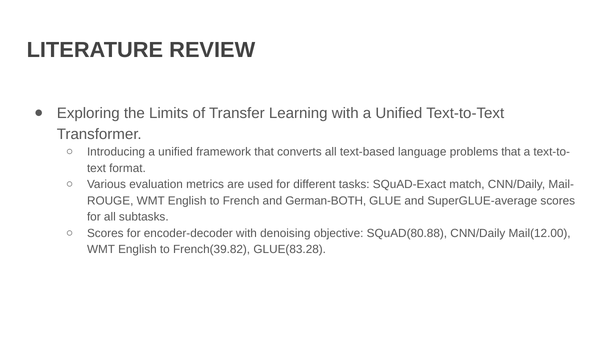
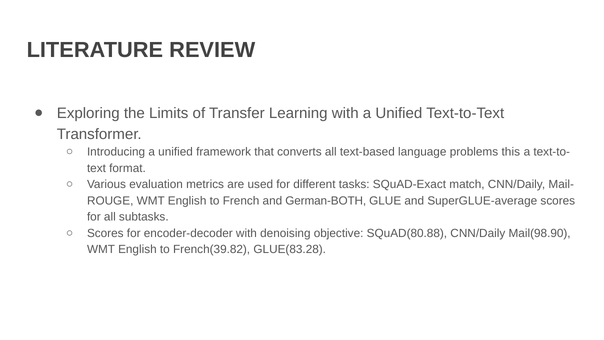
problems that: that -> this
Mail(12.00: Mail(12.00 -> Mail(98.90
